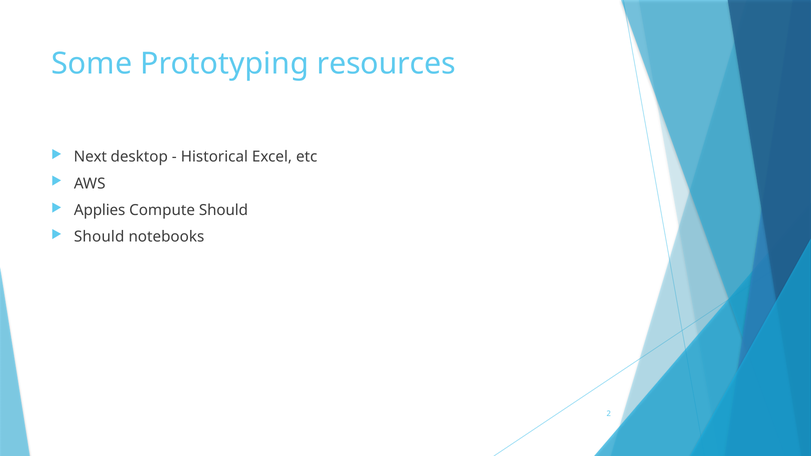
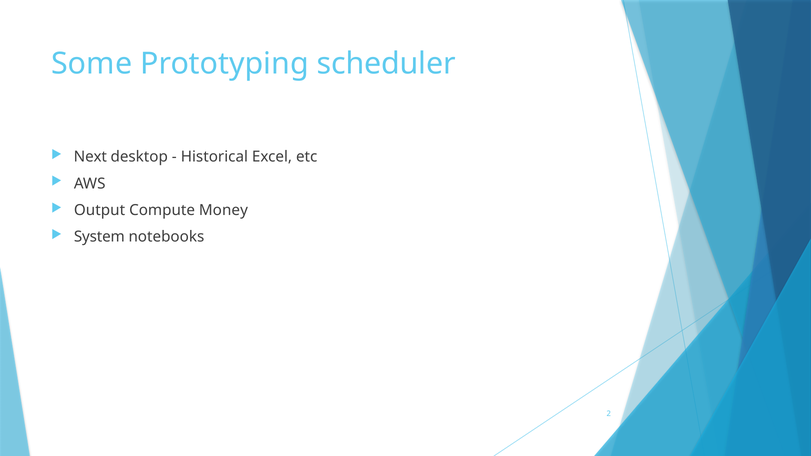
resources: resources -> scheduler
Applies: Applies -> Output
Compute Should: Should -> Money
Should at (99, 237): Should -> System
